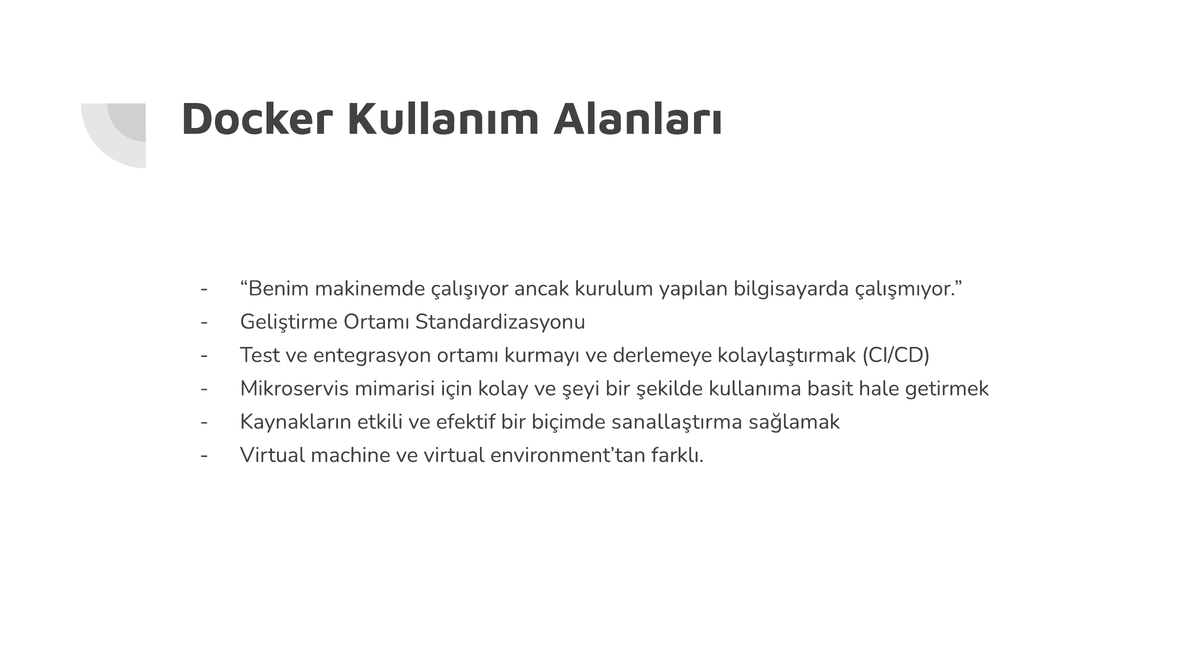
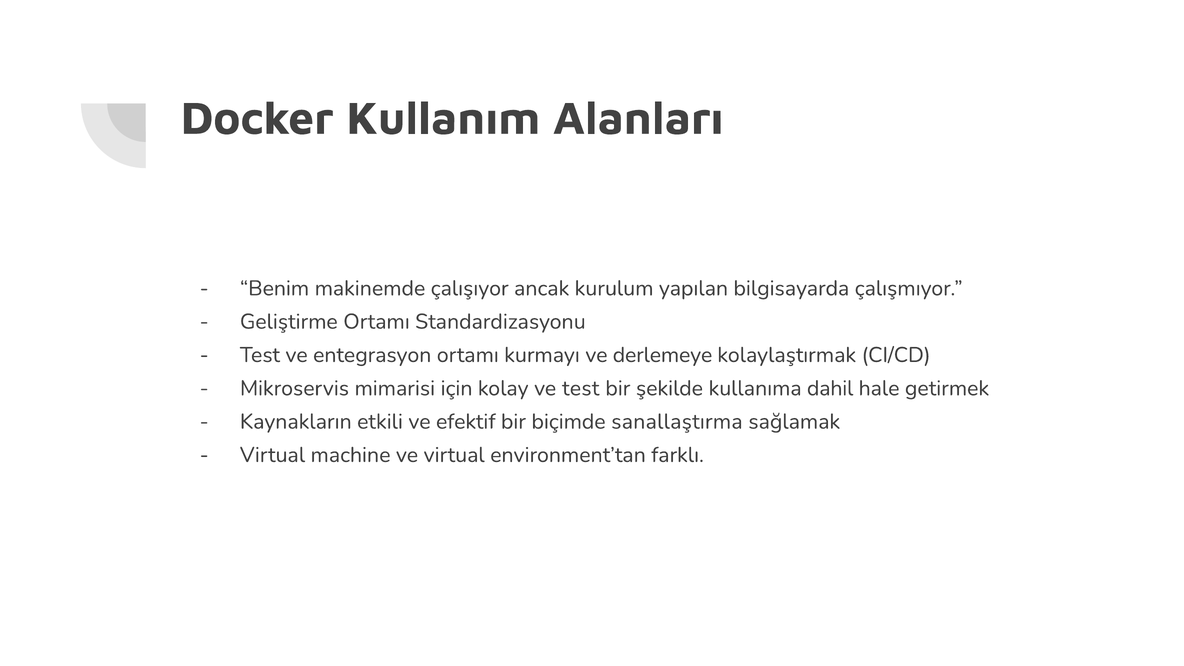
ve şeyi: şeyi -> test
basit: basit -> dahil
